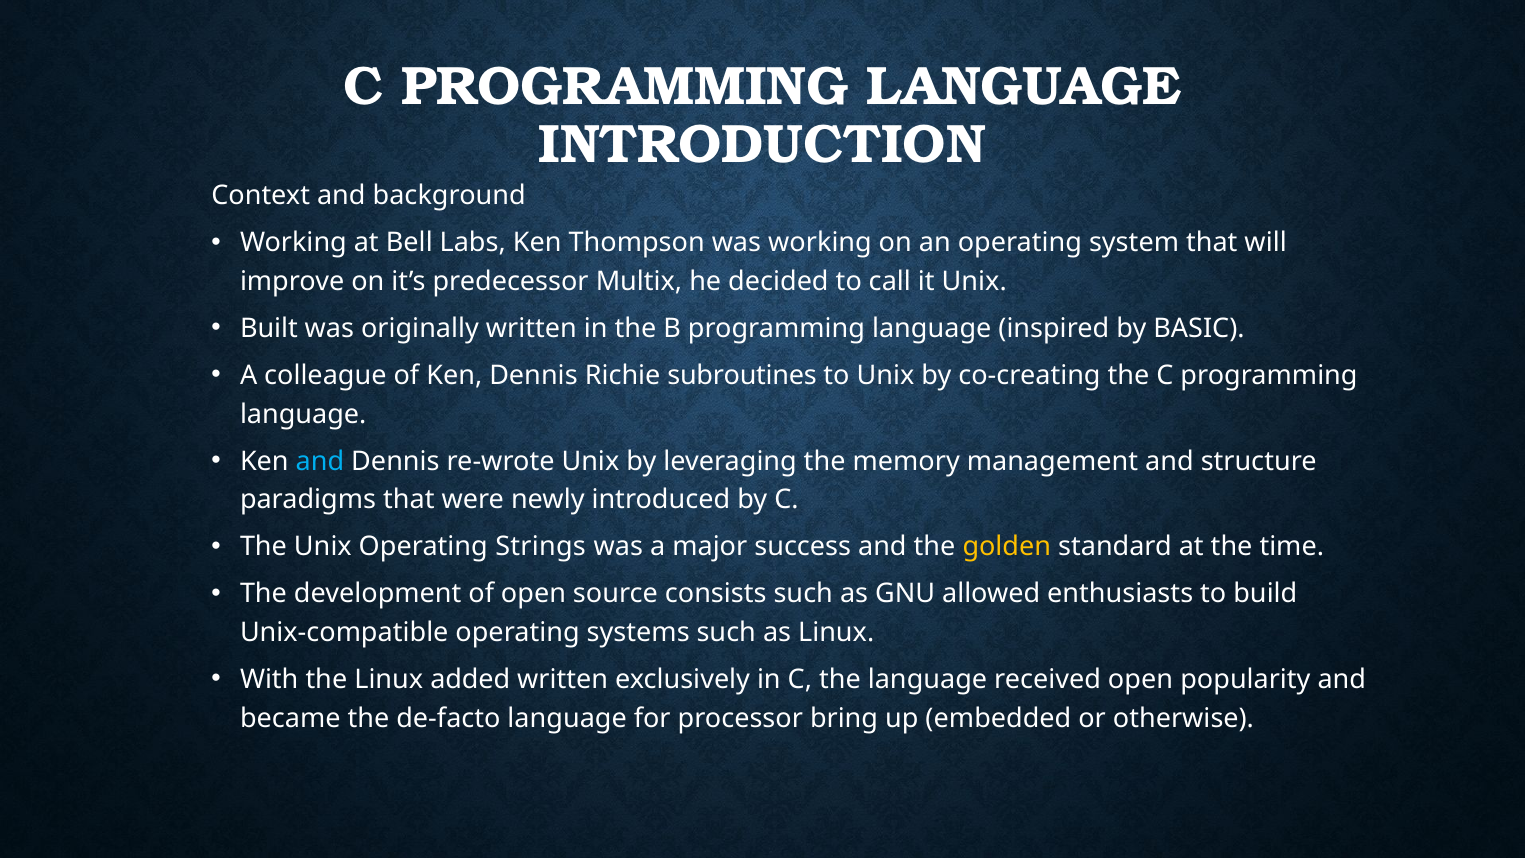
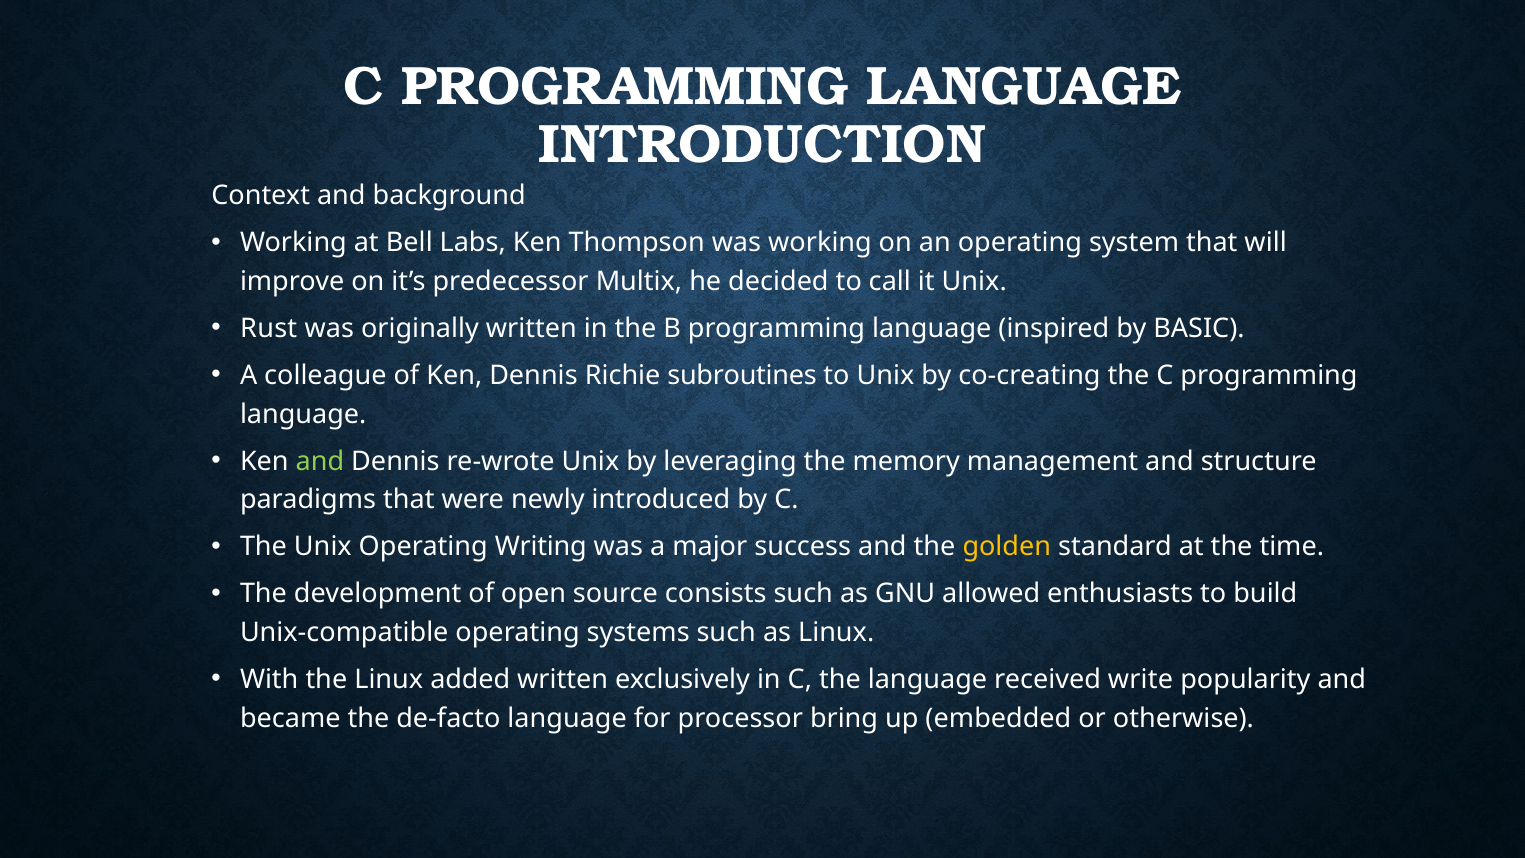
Built: Built -> Rust
and at (320, 461) colour: light blue -> light green
Strings: Strings -> Writing
received open: open -> write
